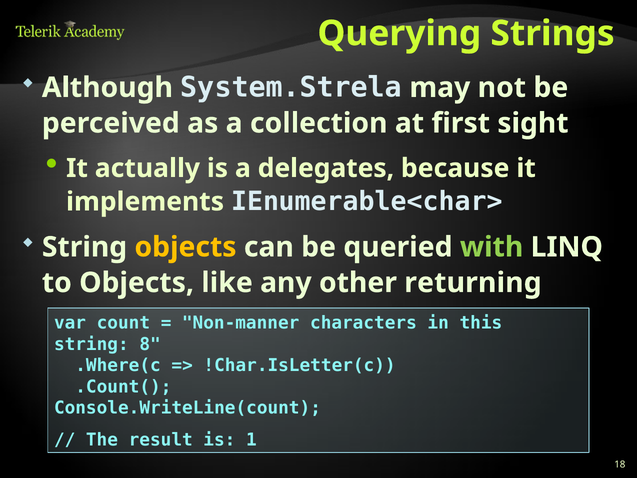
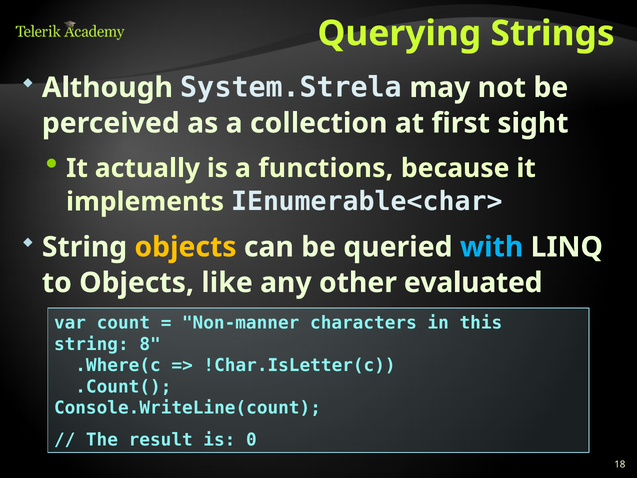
delegates: delegates -> functions
with colour: light green -> light blue
returning: returning -> evaluated
1: 1 -> 0
